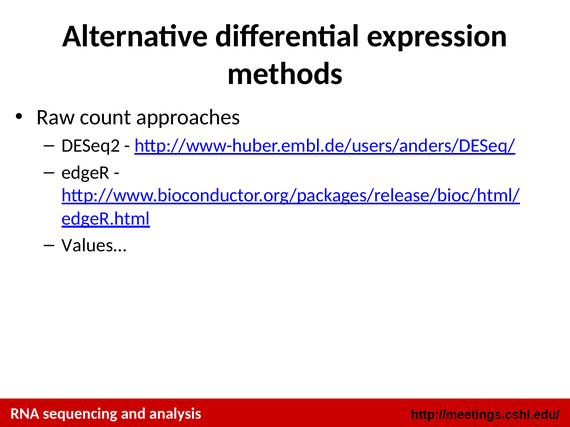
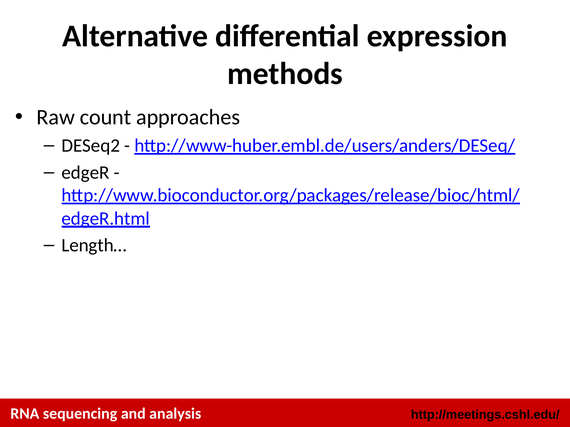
Values…: Values… -> Length…
